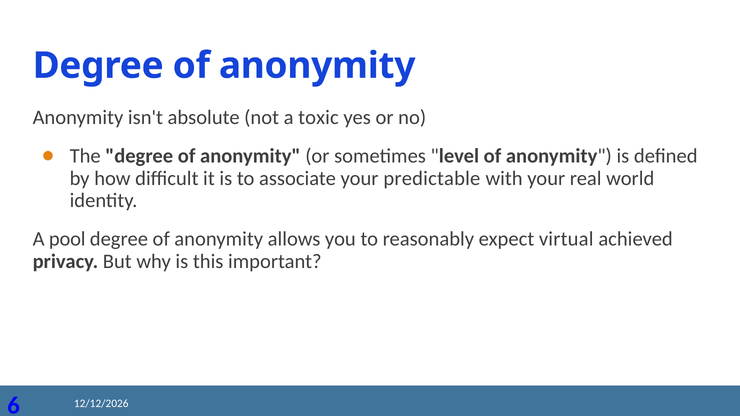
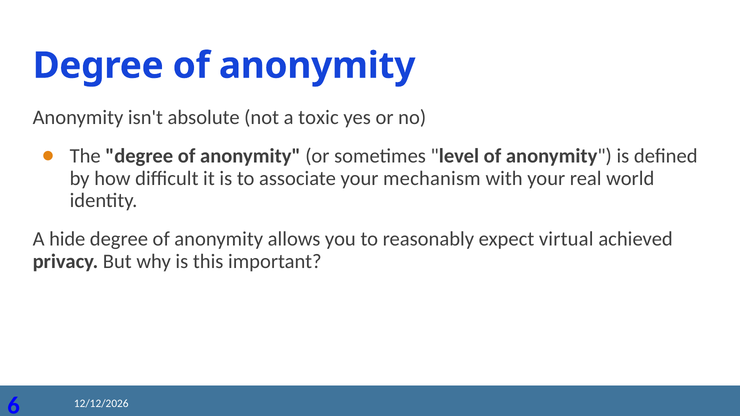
predictable: predictable -> mechanism
pool: pool -> hide
